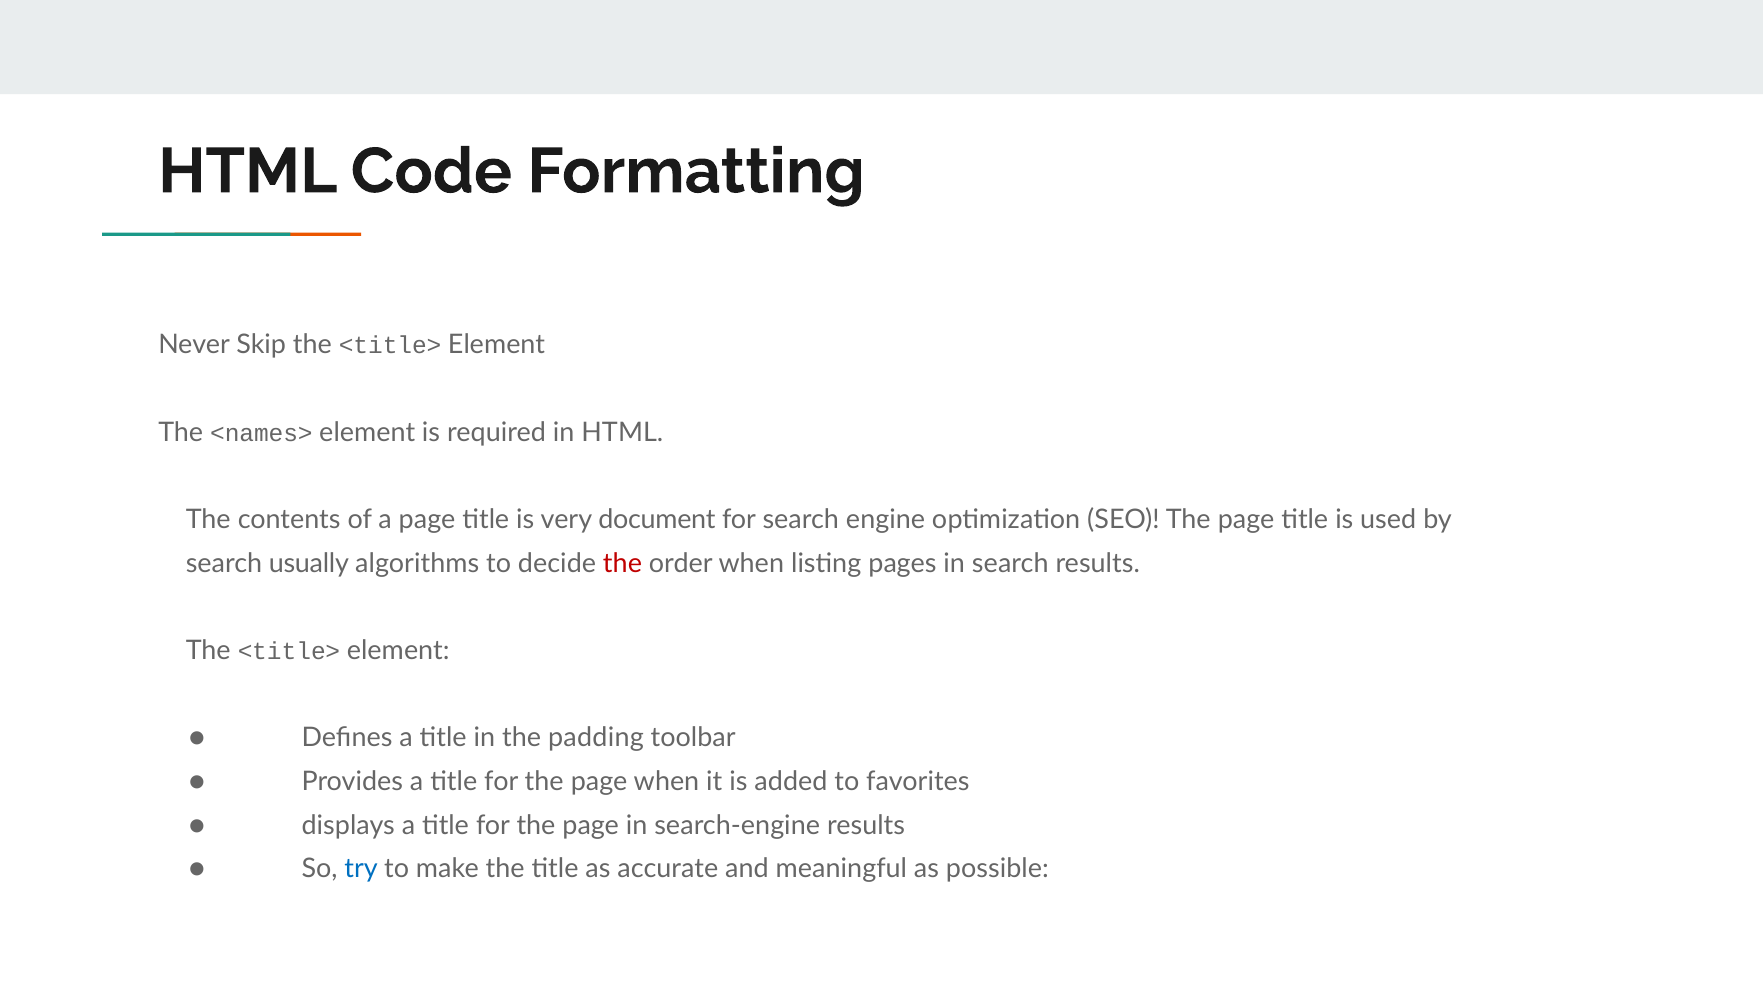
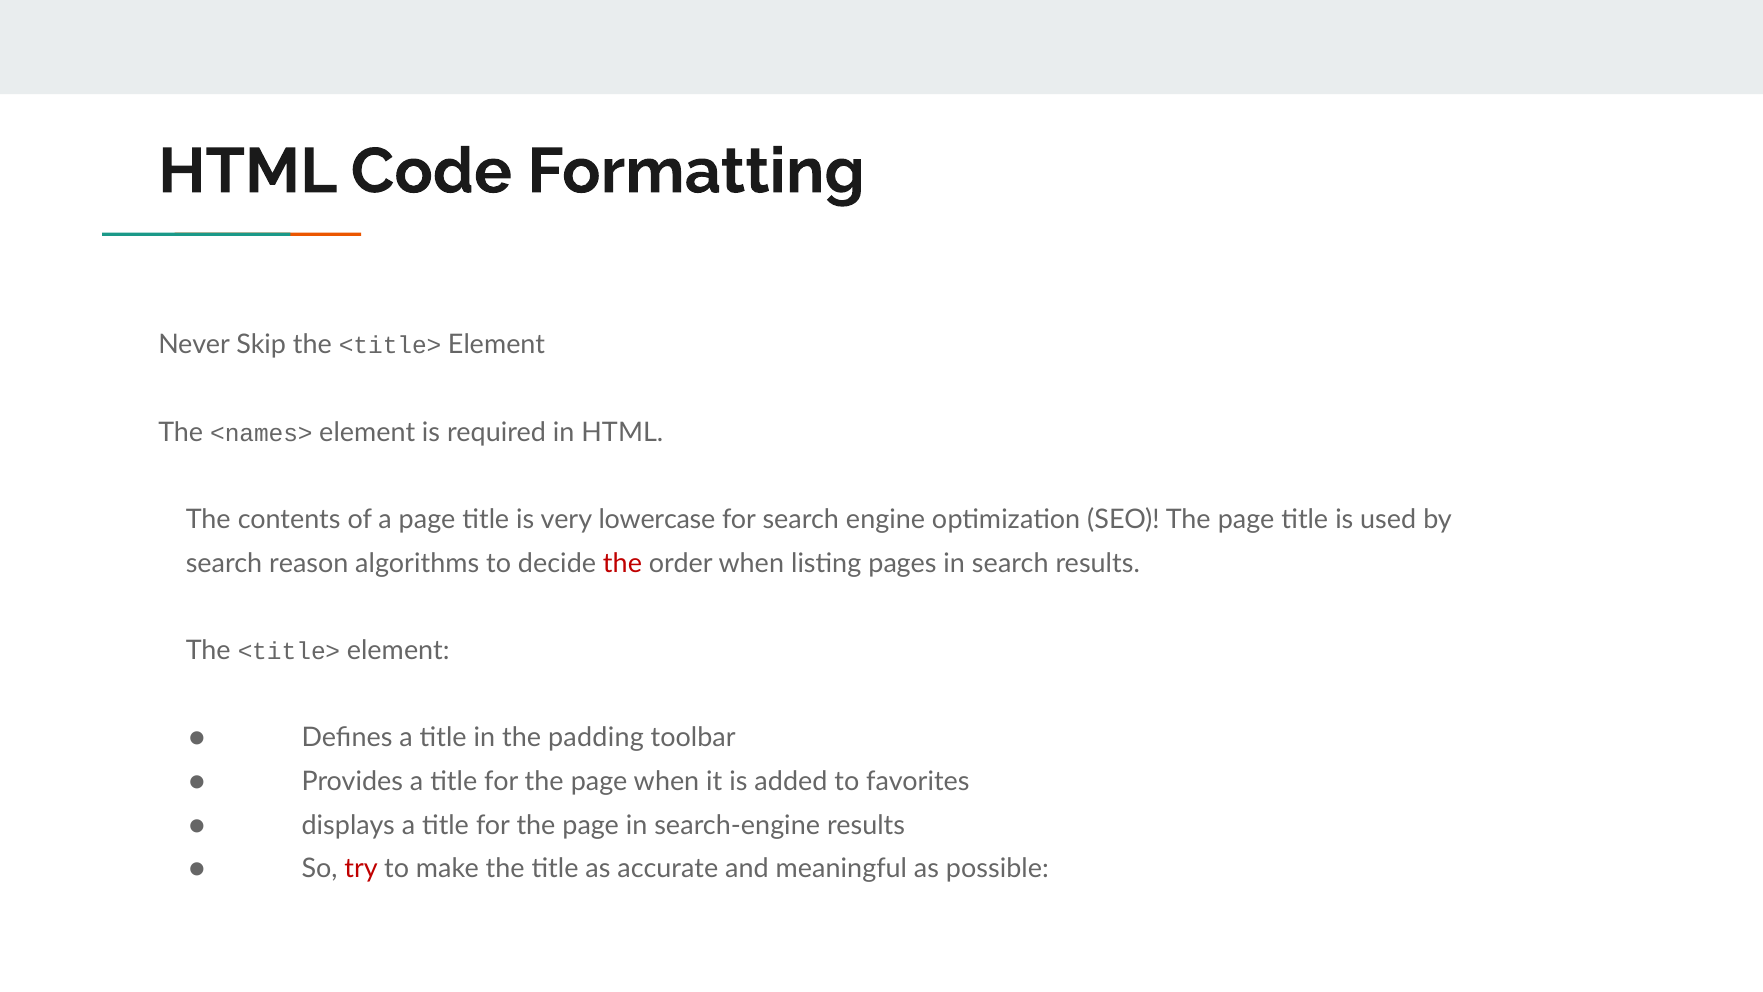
document: document -> lowercase
usually: usually -> reason
try colour: blue -> red
